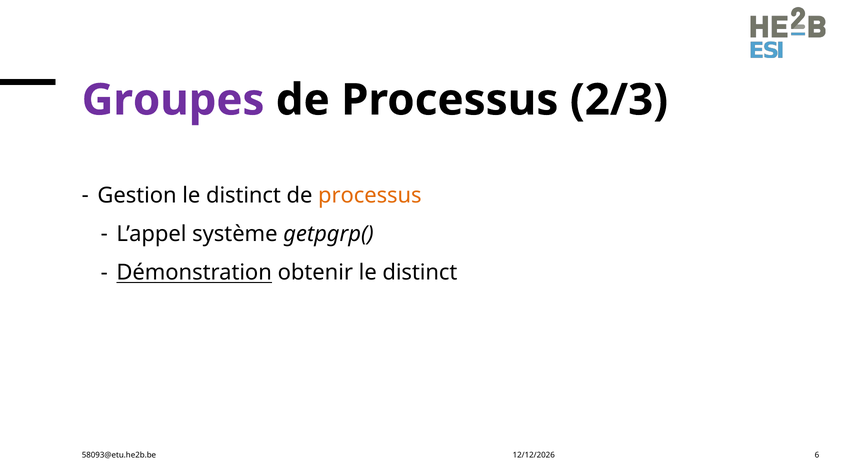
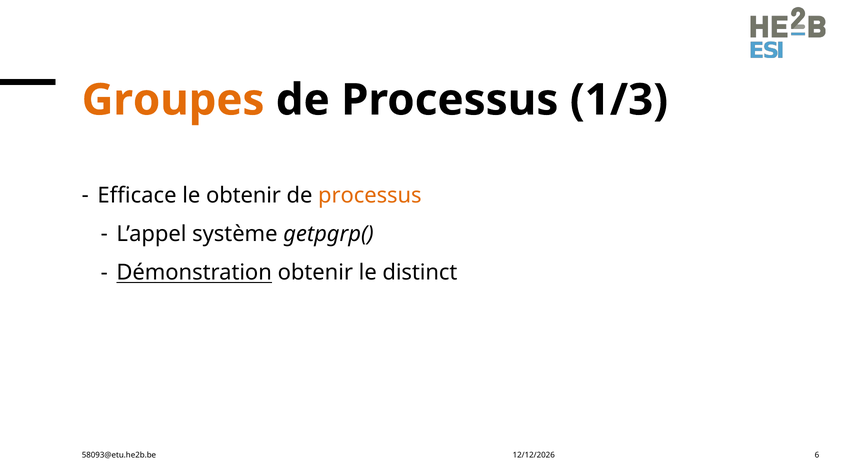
Groupes colour: purple -> orange
2/3: 2/3 -> 1/3
Gestion: Gestion -> Efficace
distinct at (243, 195): distinct -> obtenir
